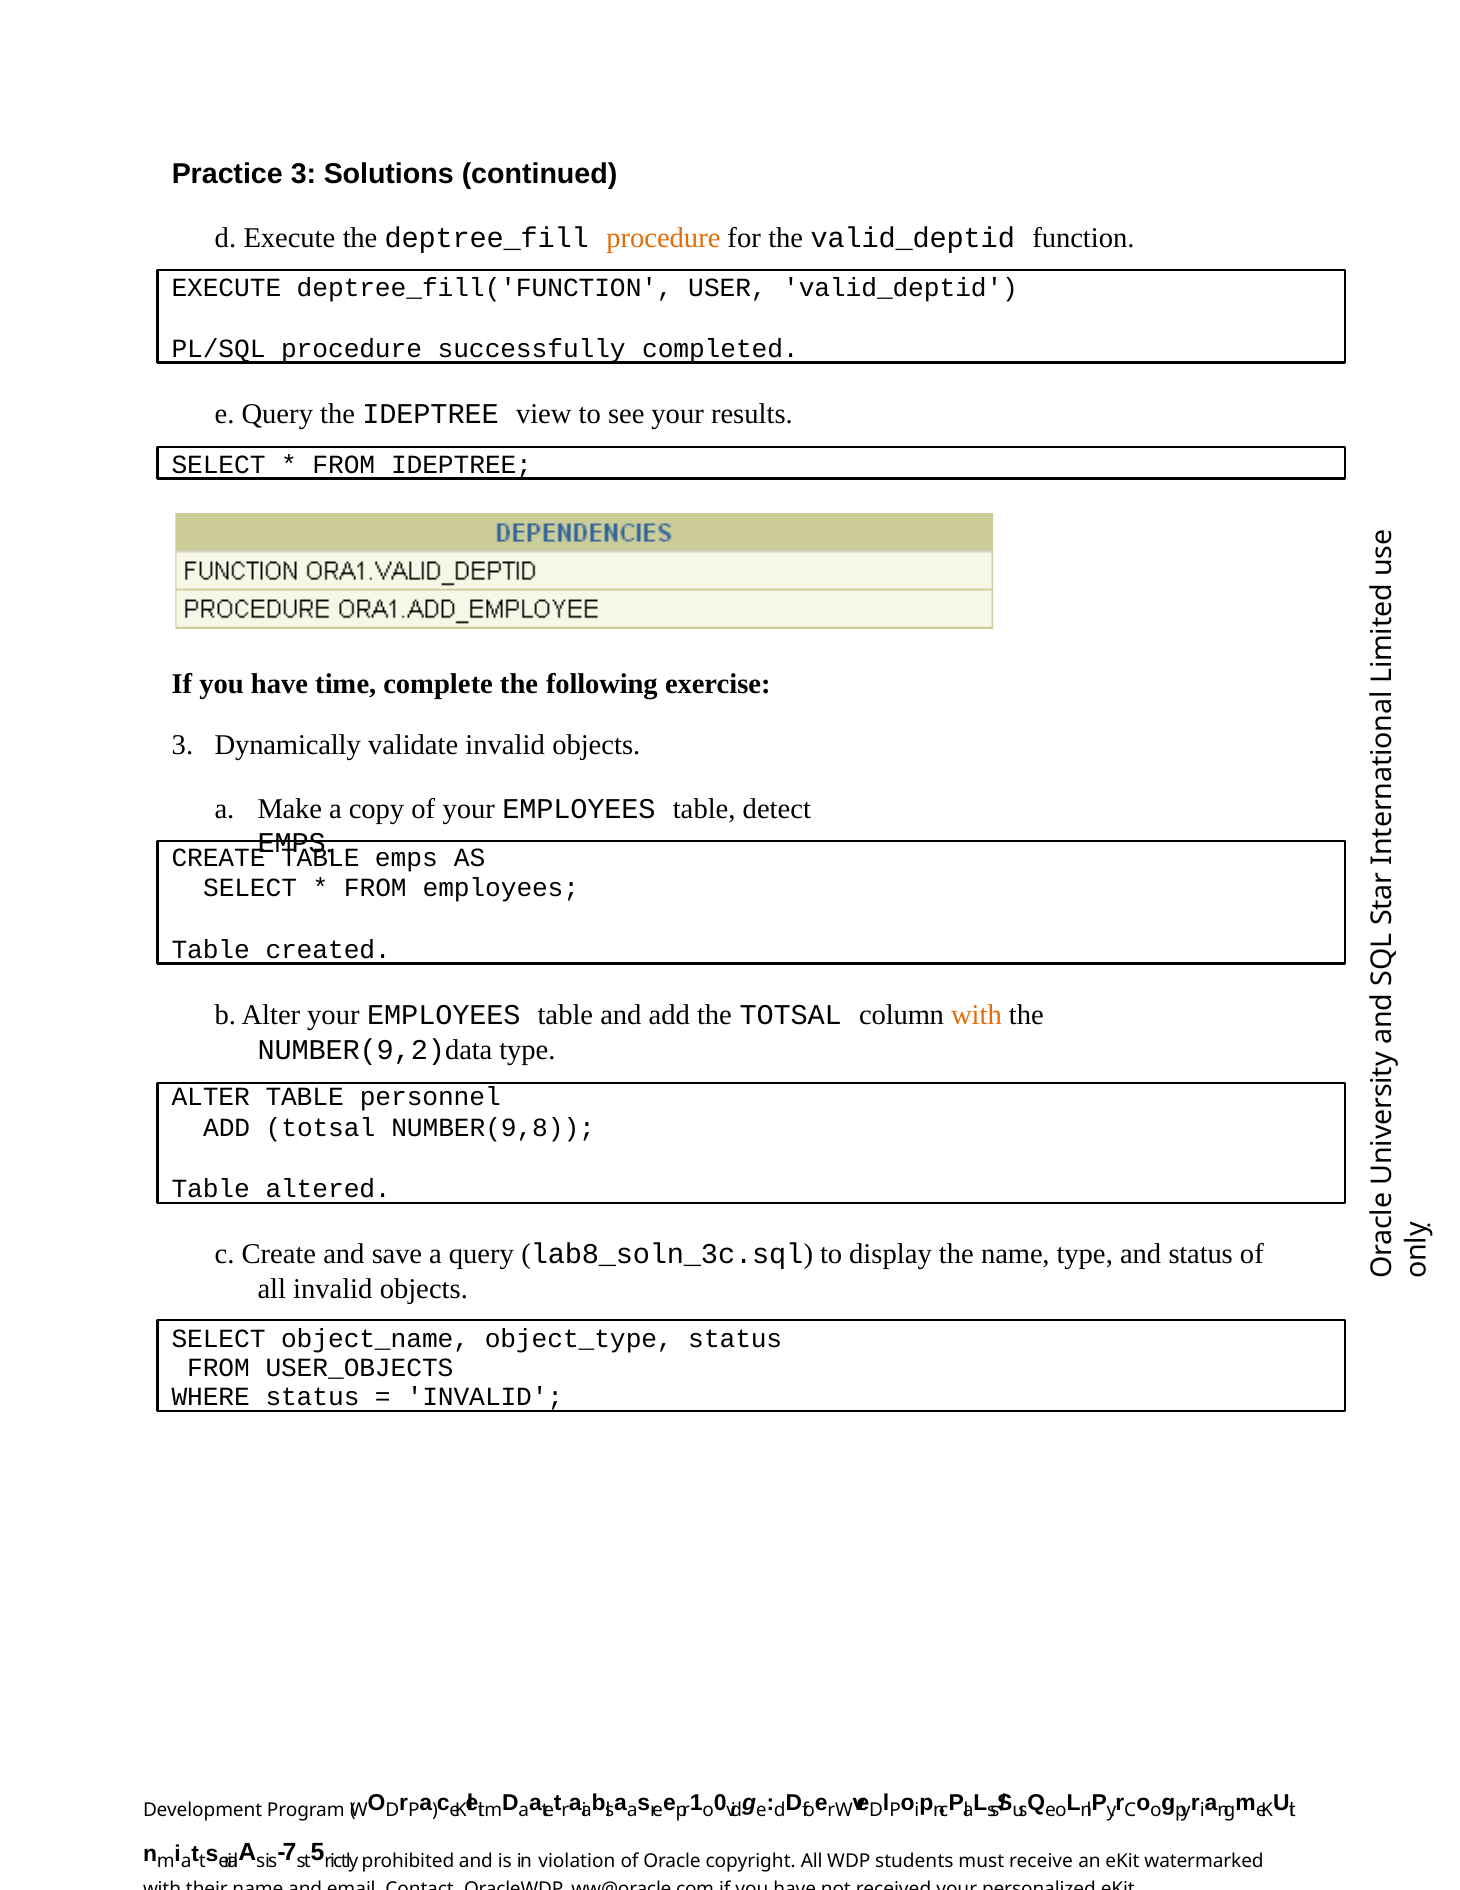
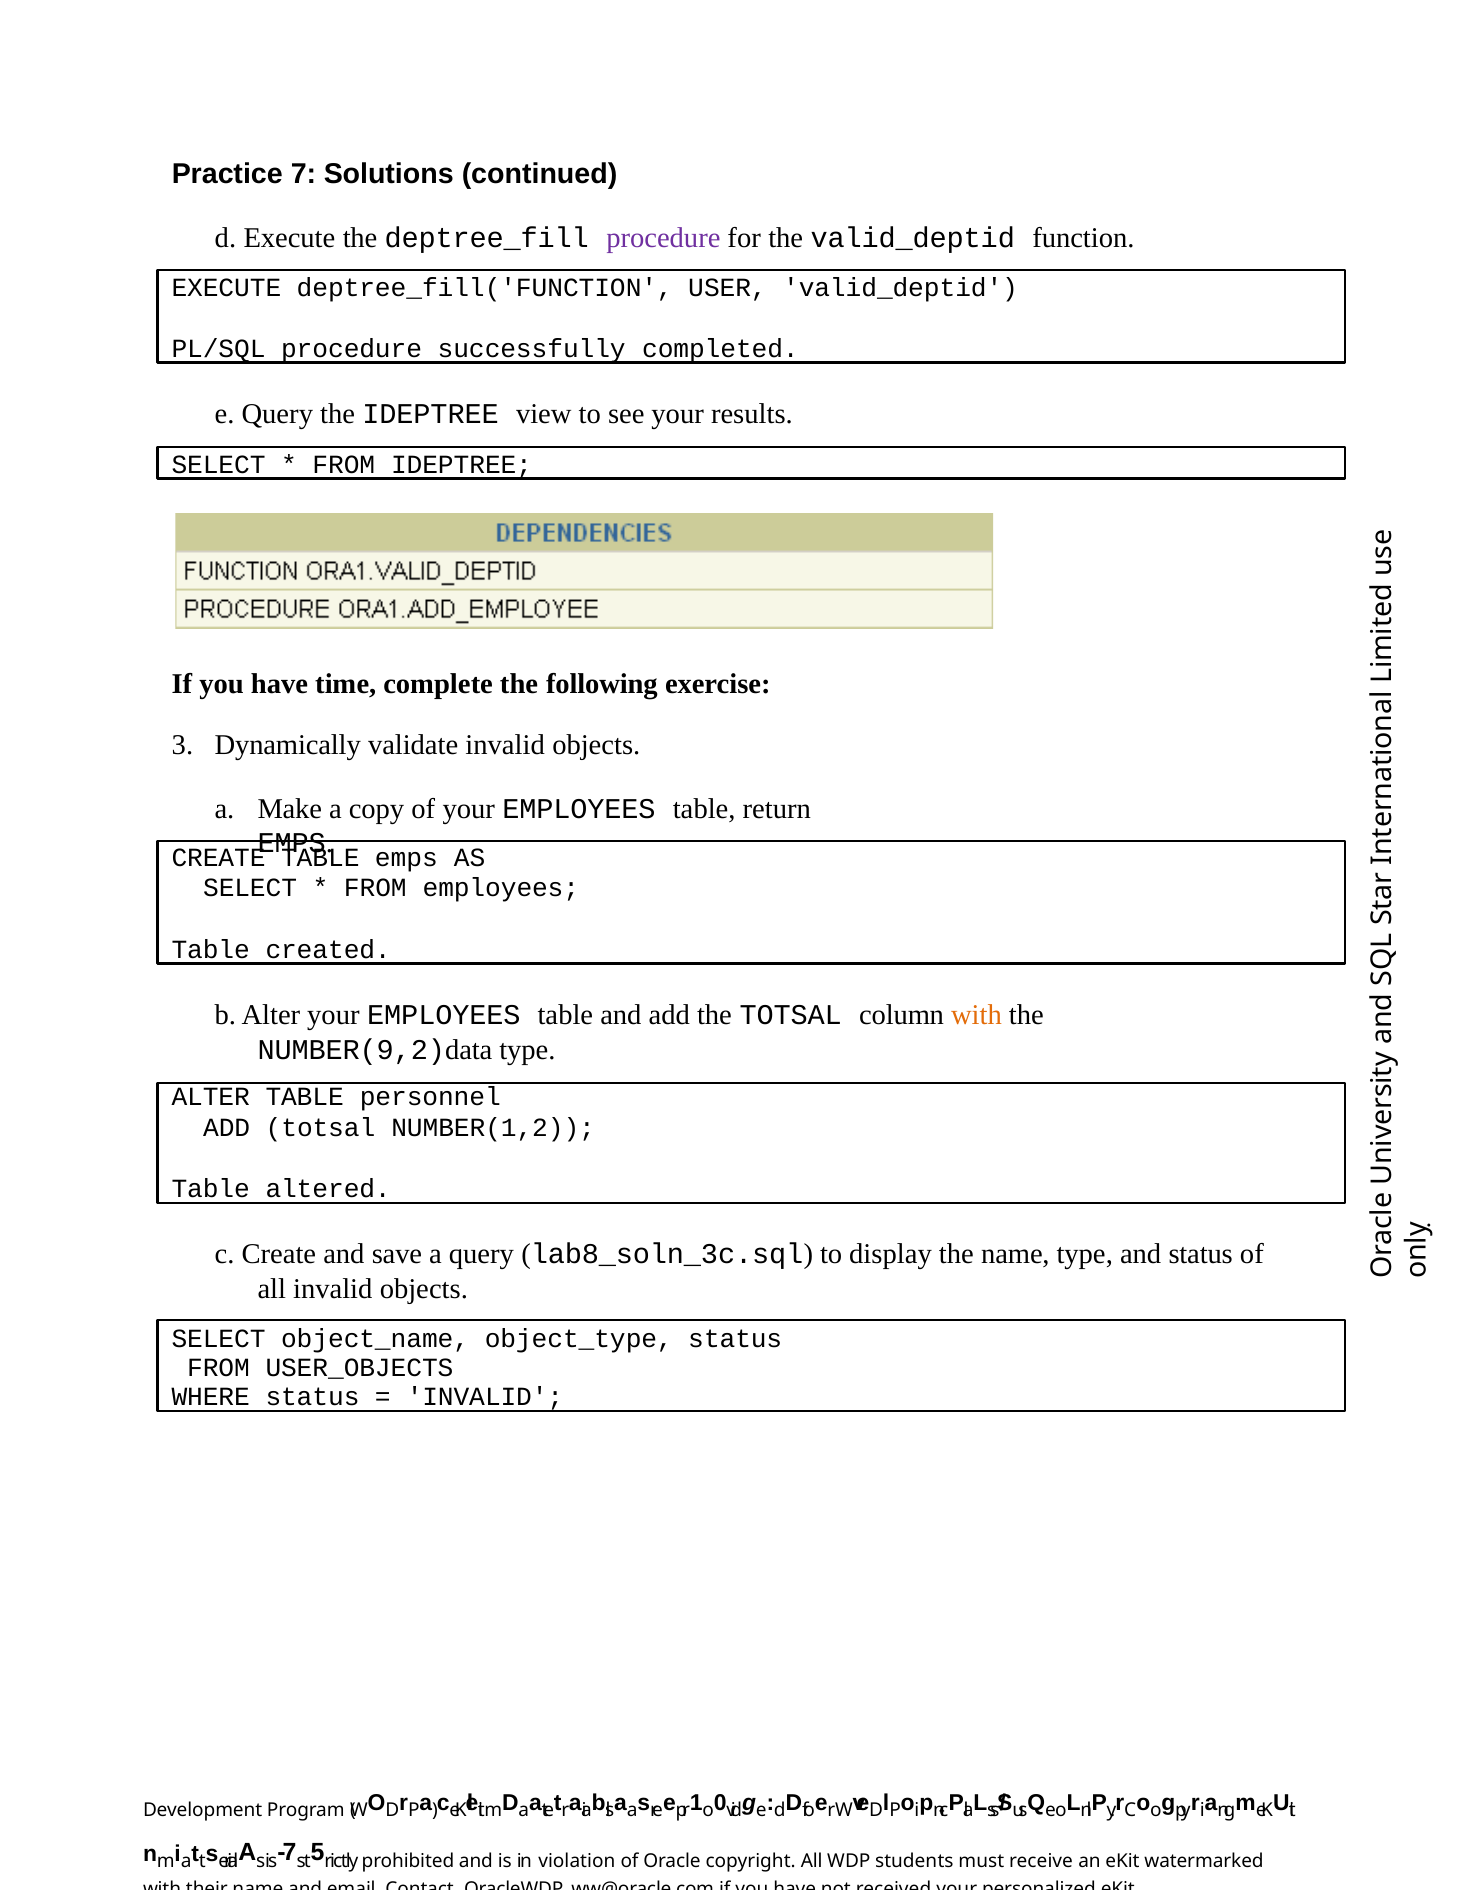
Practice 3: 3 -> 7
procedure at (663, 238) colour: orange -> purple
detect: detect -> return
NUMBER(9,8: NUMBER(9,8 -> NUMBER(1,2
